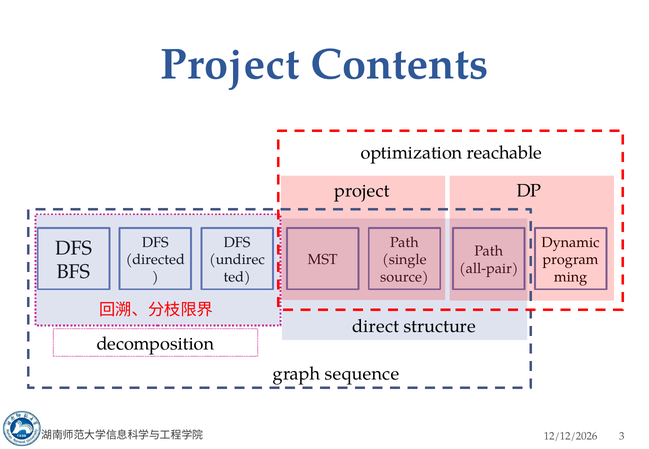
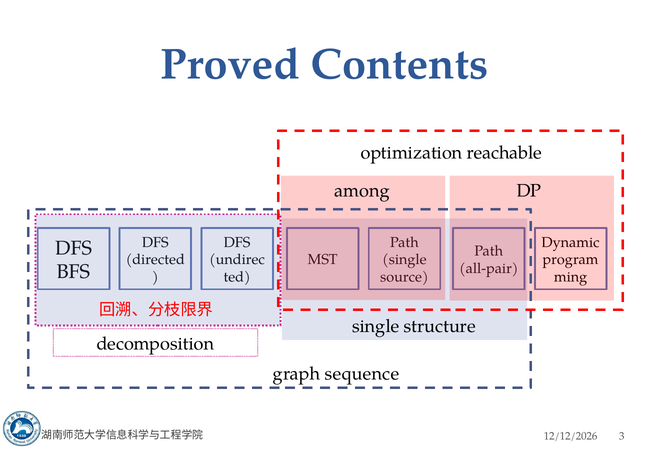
Project at (230, 65): Project -> Proved
project at (362, 191): project -> among
direct at (376, 327): direct -> single
